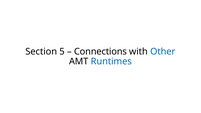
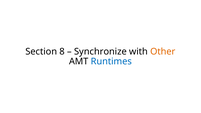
5: 5 -> 8
Connections: Connections -> Synchronize
Other colour: blue -> orange
